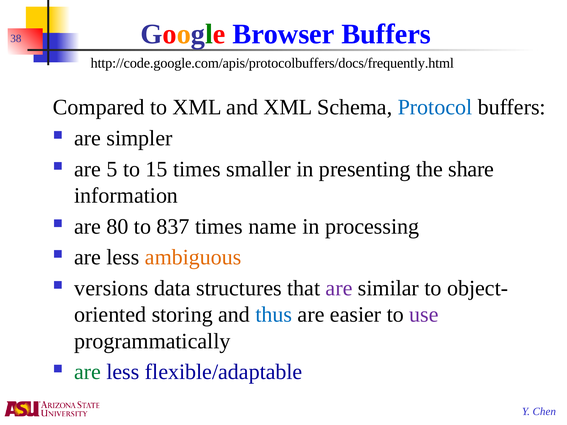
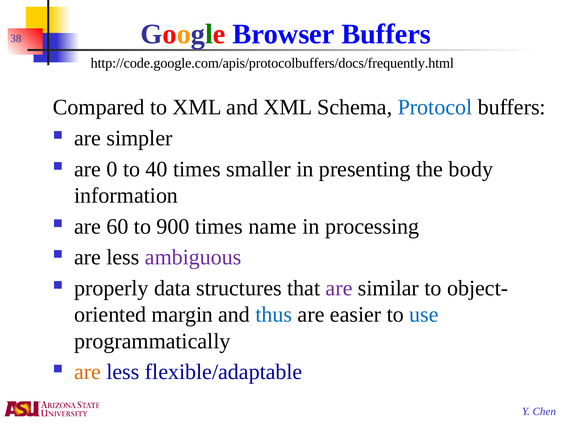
5: 5 -> 0
15: 15 -> 40
share: share -> body
80: 80 -> 60
837: 837 -> 900
ambiguous colour: orange -> purple
versions: versions -> properly
storing: storing -> margin
use colour: purple -> blue
are at (88, 372) colour: green -> orange
